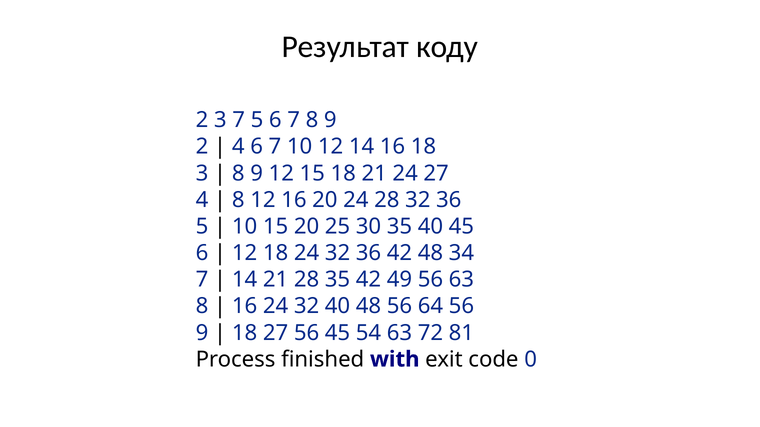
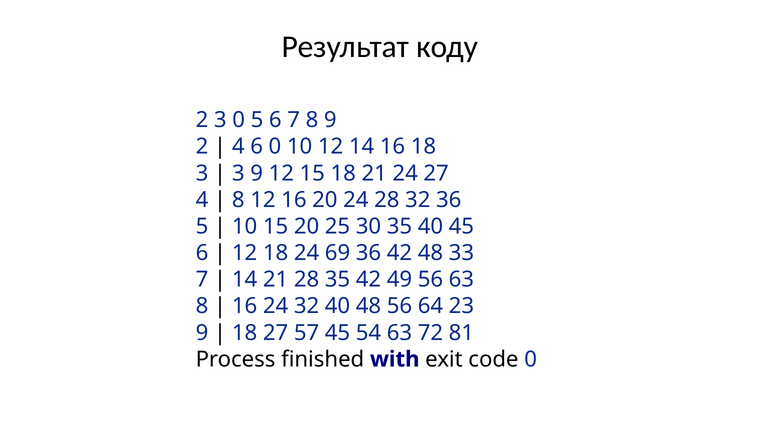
3 7: 7 -> 0
4 6 7: 7 -> 0
8 at (238, 173): 8 -> 3
18 24 32: 32 -> 69
34: 34 -> 33
64 56: 56 -> 23
27 56: 56 -> 57
